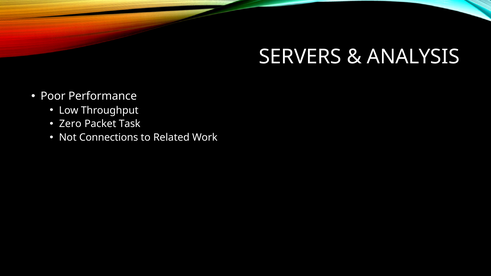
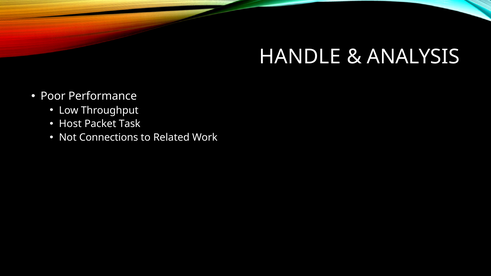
SERVERS: SERVERS -> HANDLE
Zero: Zero -> Host
